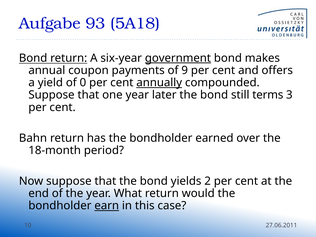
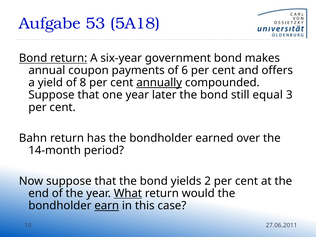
93: 93 -> 53
government underline: present -> none
9: 9 -> 6
0: 0 -> 8
terms: terms -> equal
18-month: 18-month -> 14-month
What underline: none -> present
